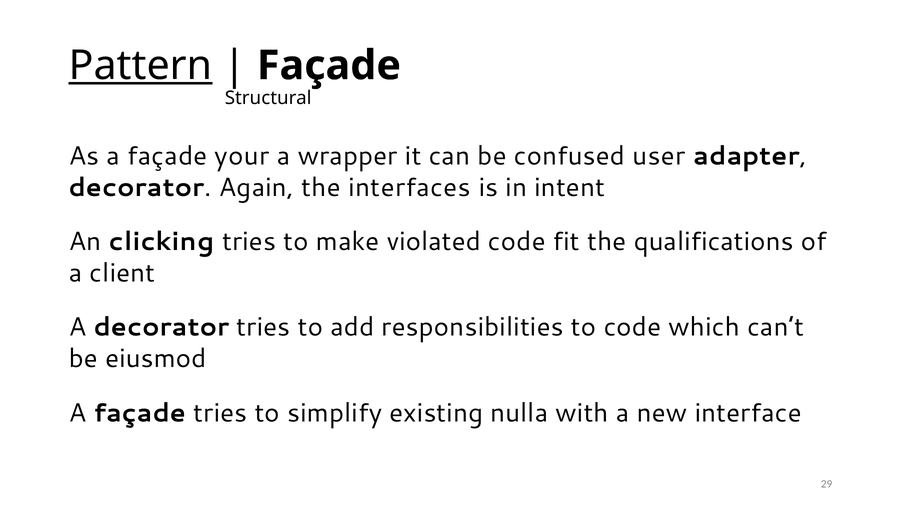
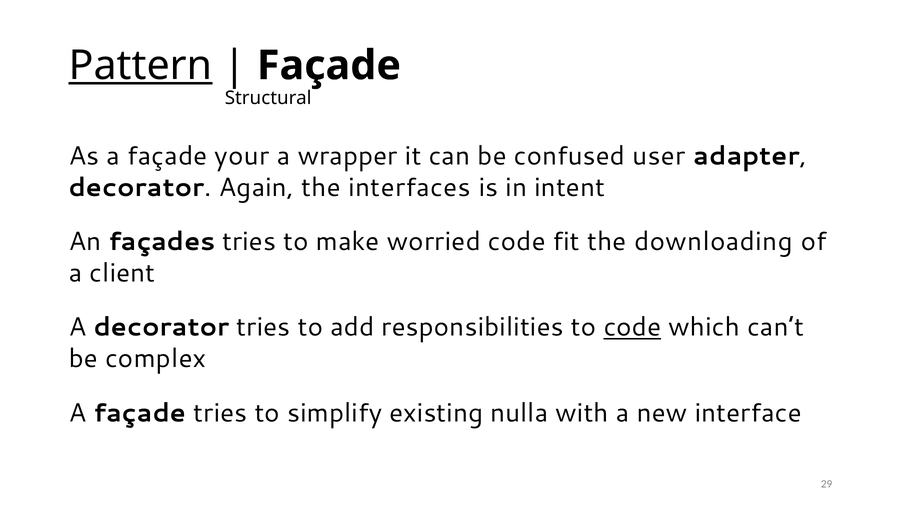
clicking: clicking -> façades
violated: violated -> worried
qualifications: qualifications -> downloading
code at (632, 327) underline: none -> present
eiusmod: eiusmod -> complex
